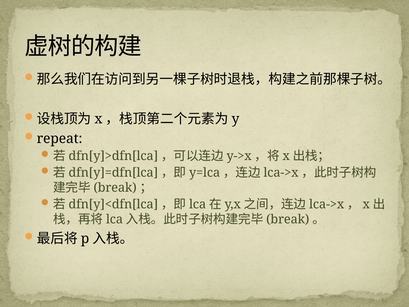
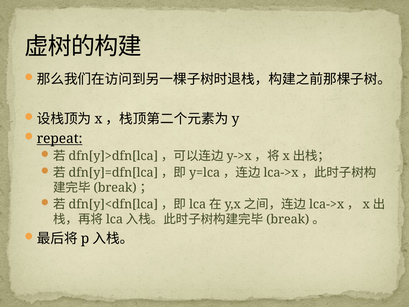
repeat underline: none -> present
